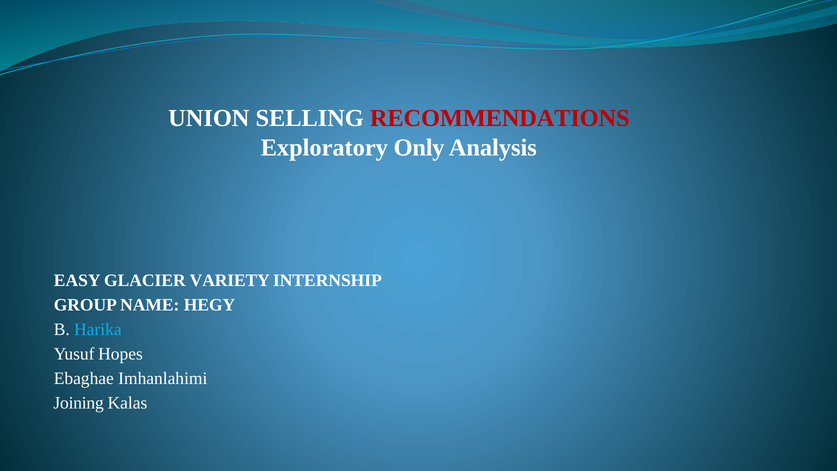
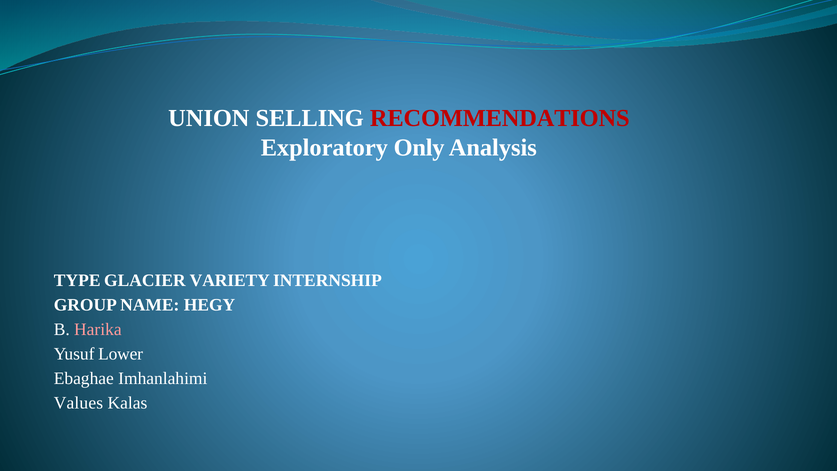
EASY: EASY -> TYPE
Harika colour: light blue -> pink
Hopes: Hopes -> Lower
Joining: Joining -> Values
